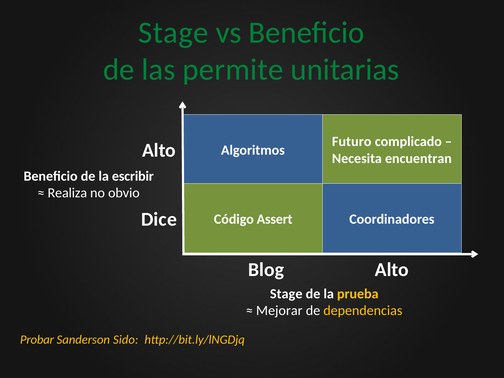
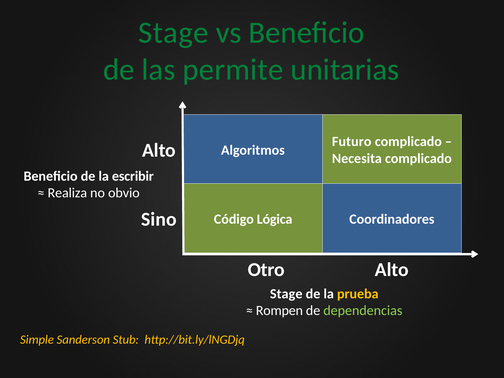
Necesita encuentran: encuentran -> complicado
Dice: Dice -> Sino
Assert: Assert -> Lógica
Blog: Blog -> Otro
Mejorar: Mejorar -> Rompen
dependencias colour: yellow -> light green
Probar: Probar -> Simple
Sido: Sido -> Stub
